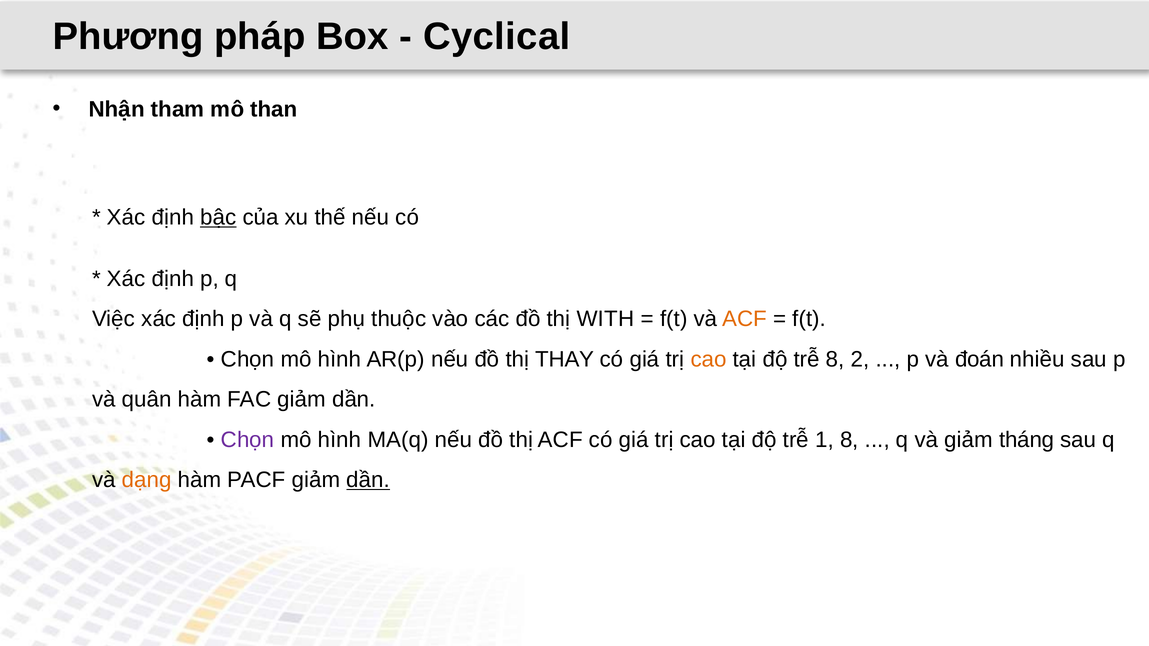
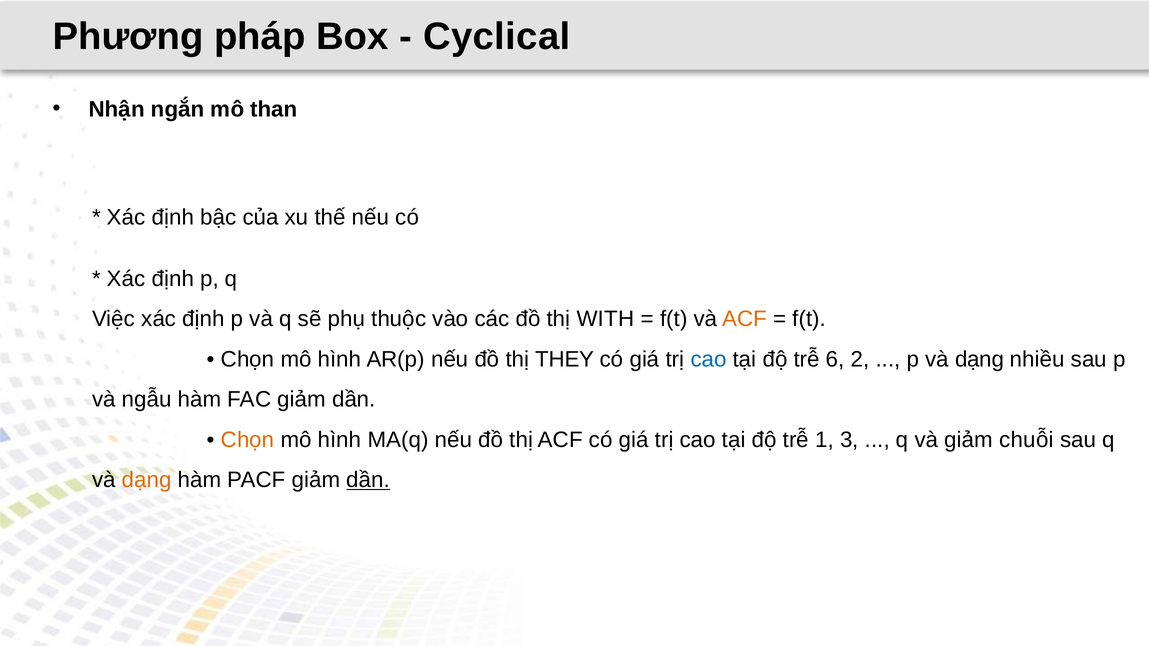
tham: tham -> ngắn
bậc underline: present -> none
THAY: THAY -> THEY
cao at (709, 359) colour: orange -> blue
trễ 8: 8 -> 6
p và đoán: đoán -> dạng
quân: quân -> ngẫu
Chọn at (248, 440) colour: purple -> orange
1 8: 8 -> 3
tháng: tháng -> chuỗi
